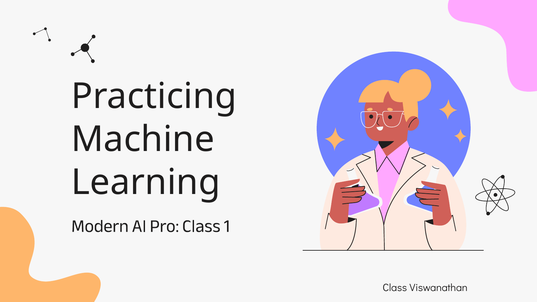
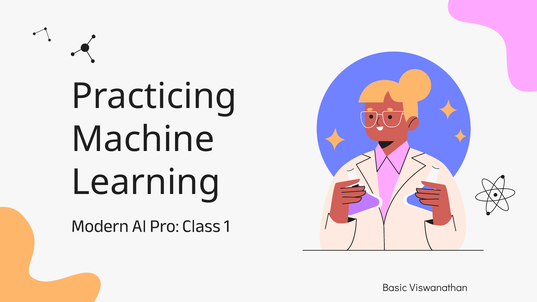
Class at (395, 288): Class -> Basic
